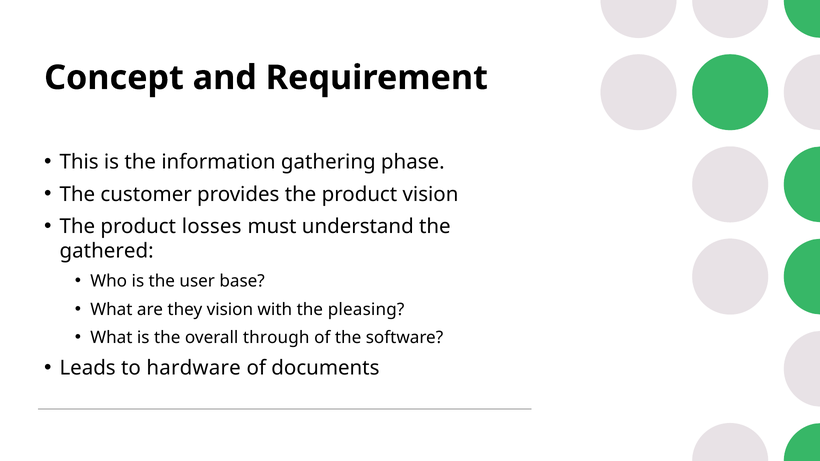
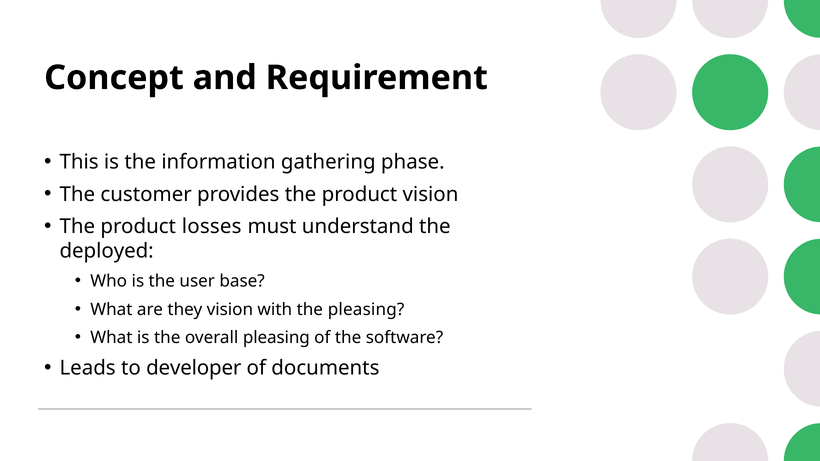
gathered: gathered -> deployed
overall through: through -> pleasing
hardware: hardware -> developer
